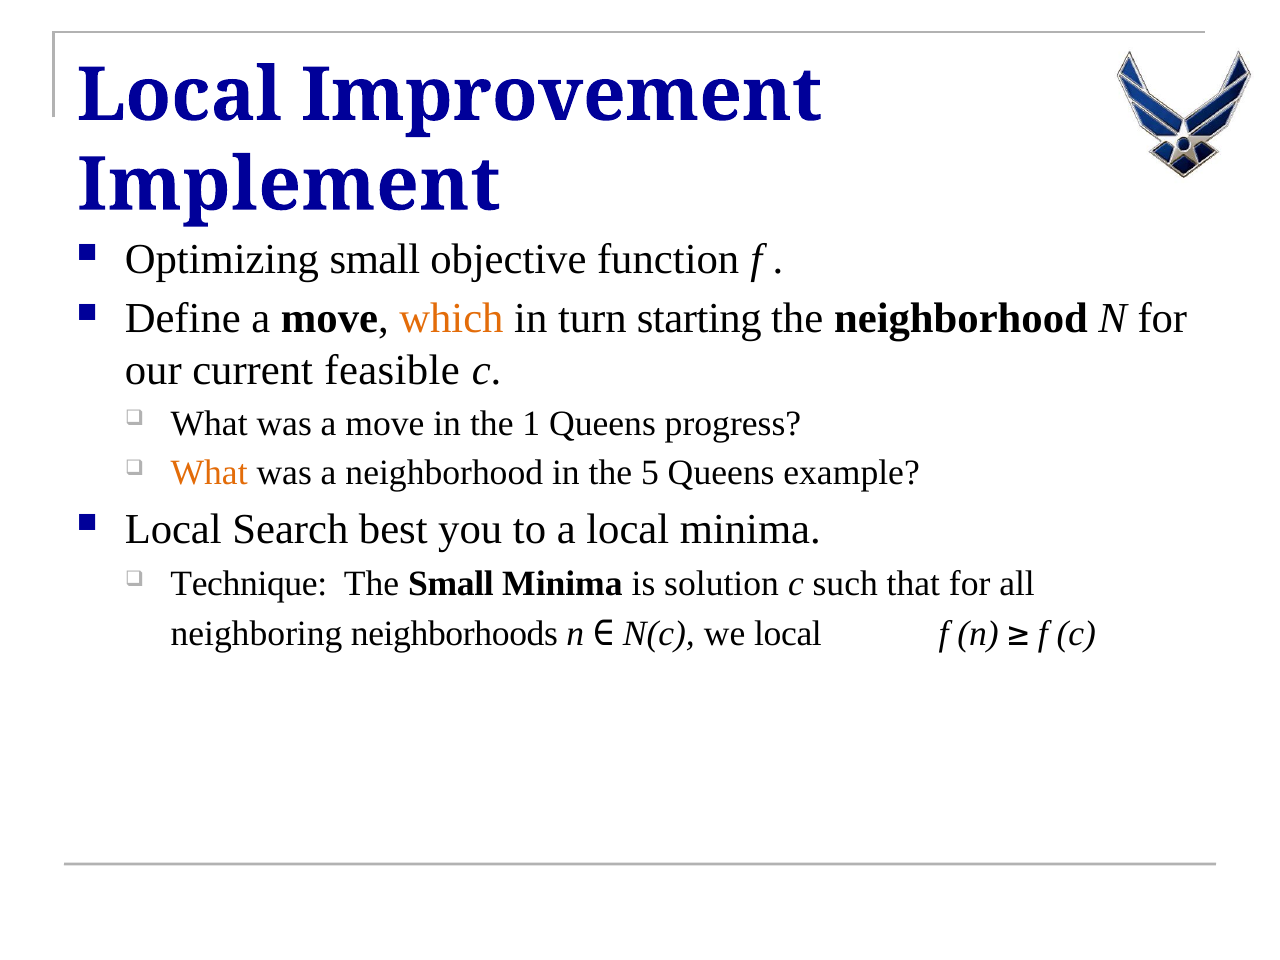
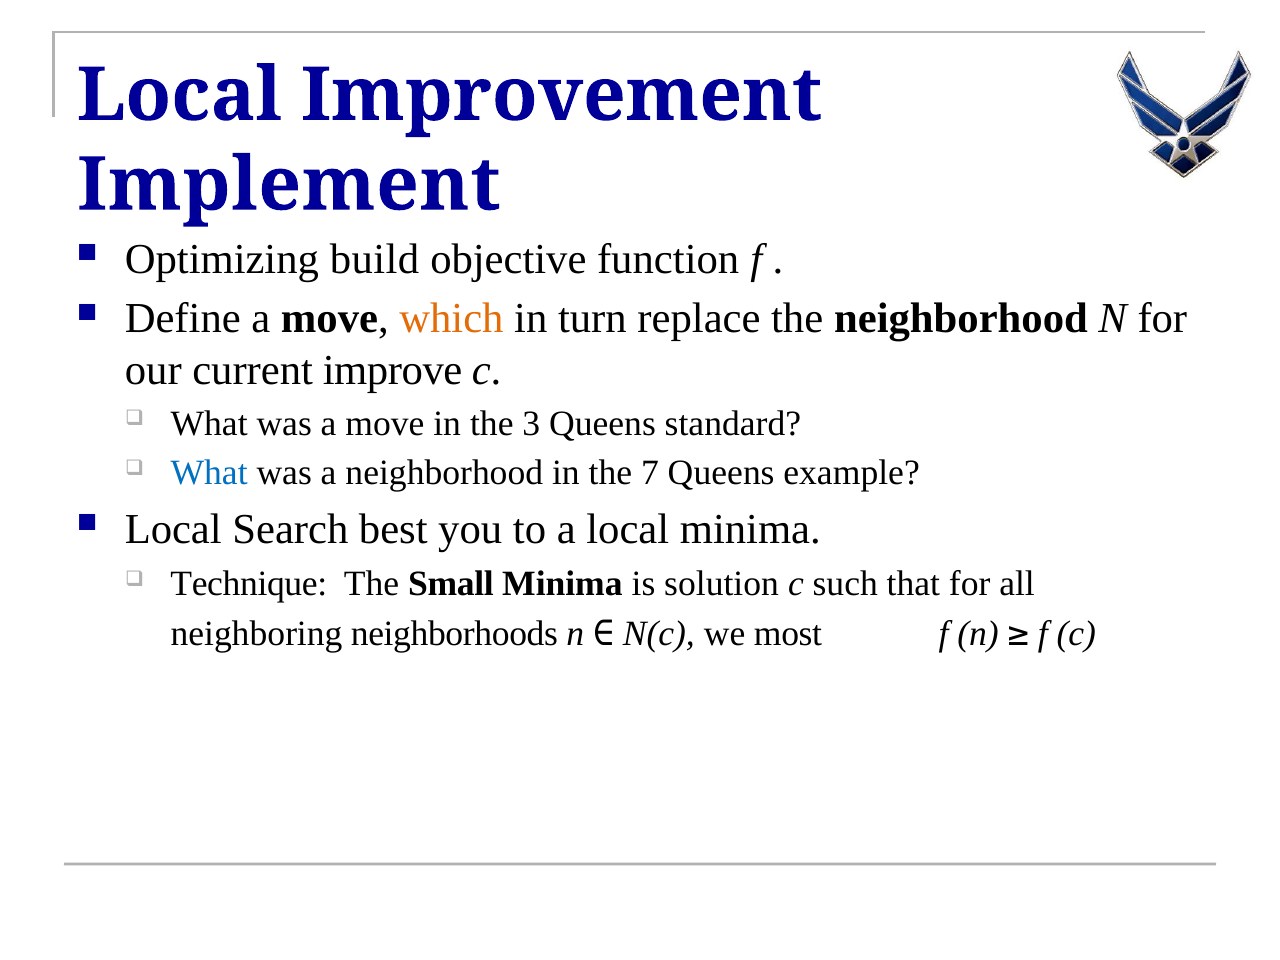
Optimizing small: small -> build
starting: starting -> replace
feasible: feasible -> improve
1: 1 -> 3
progress: progress -> standard
What at (209, 473) colour: orange -> blue
5: 5 -> 7
we local: local -> most
